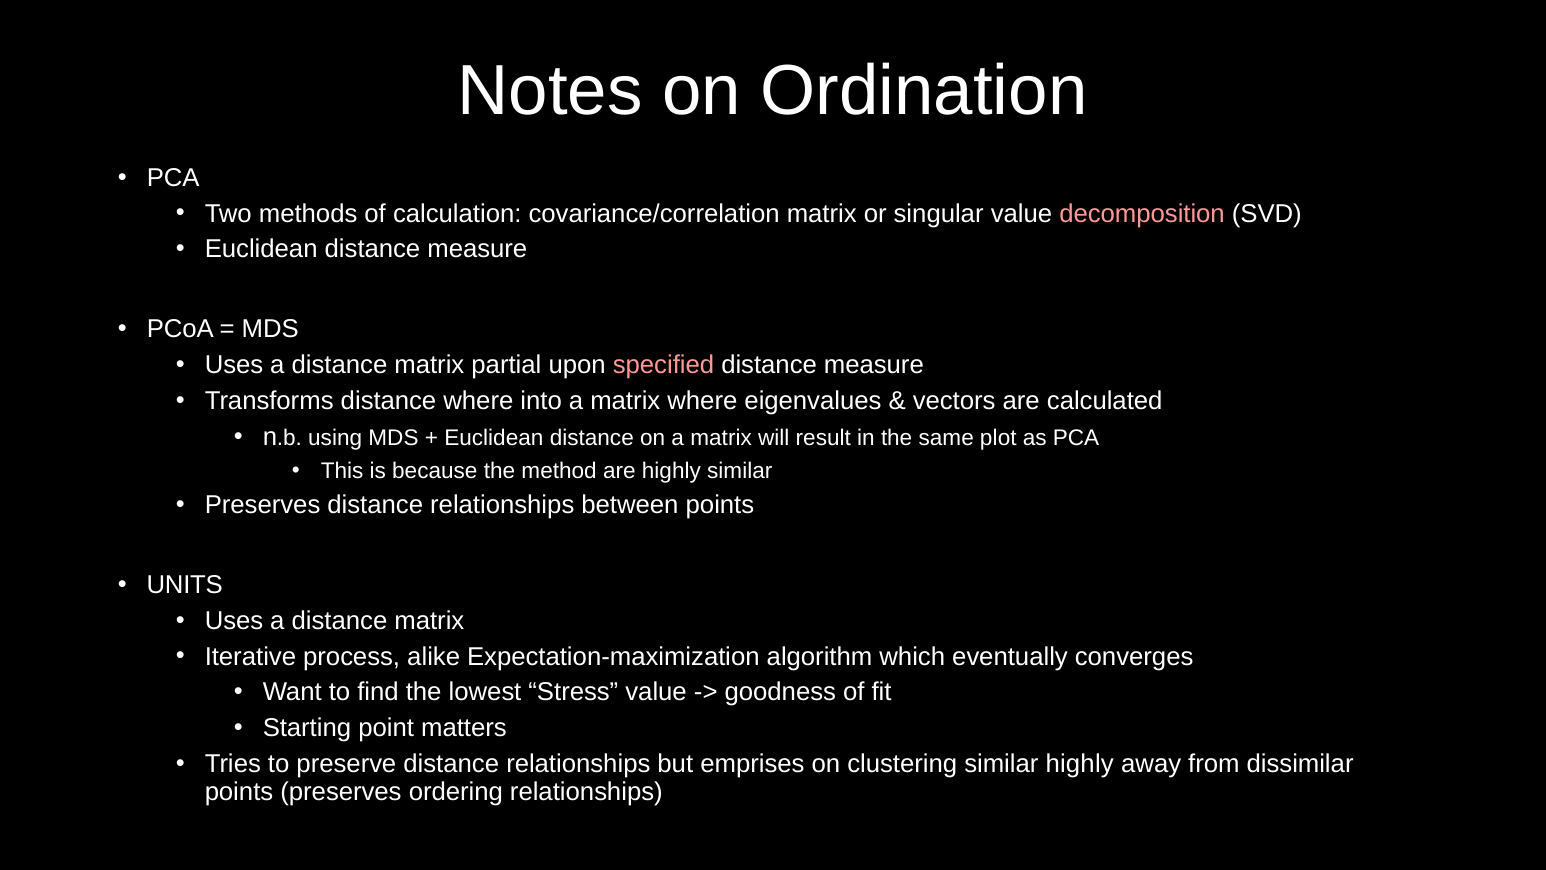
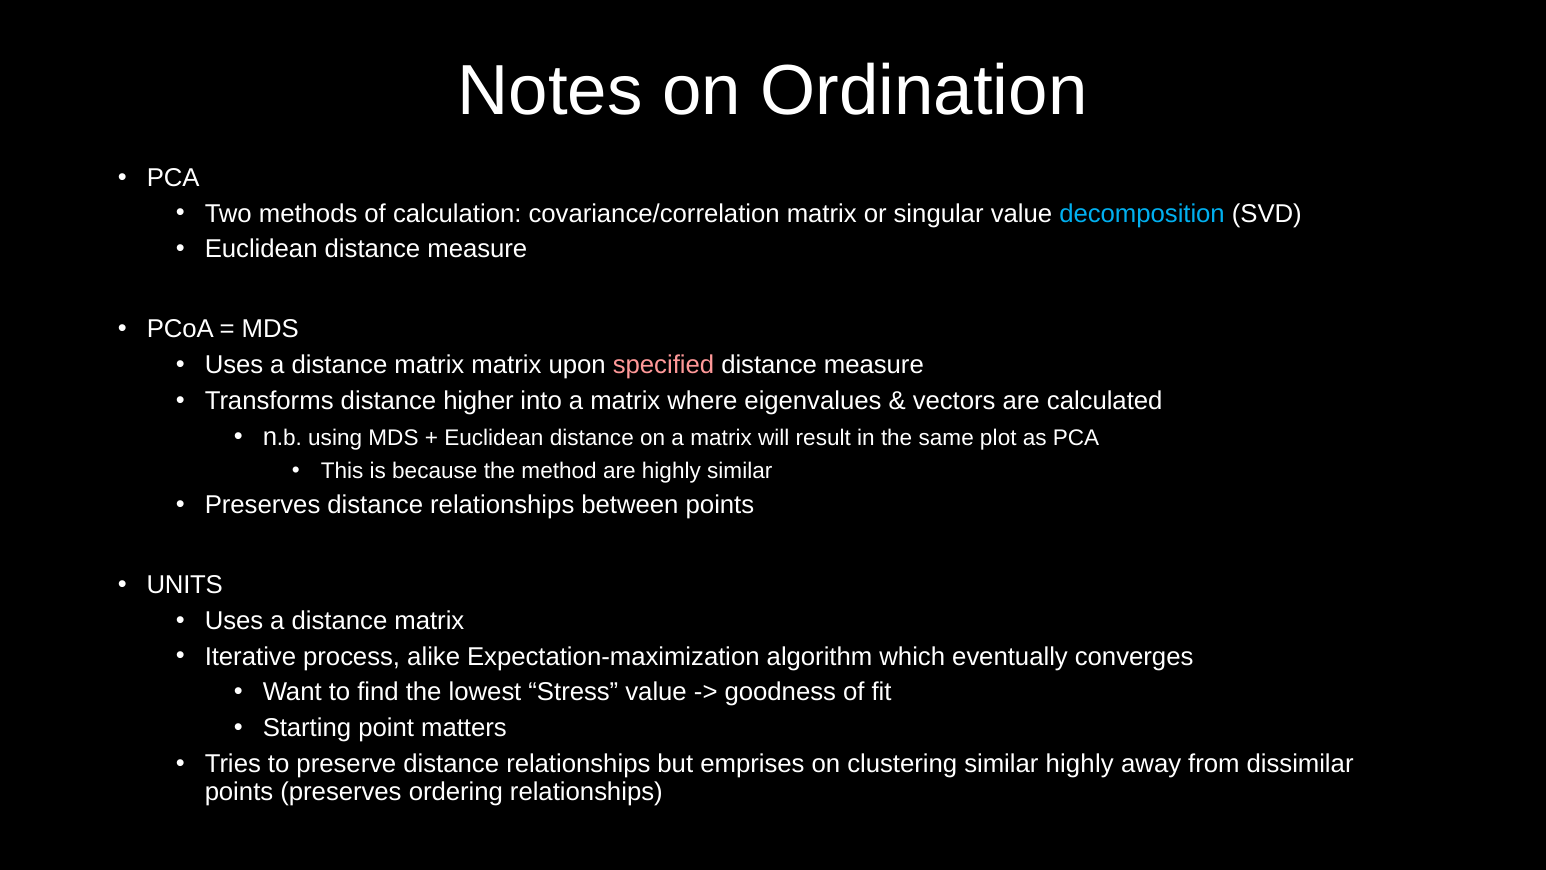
decomposition colour: pink -> light blue
matrix partial: partial -> matrix
distance where: where -> higher
